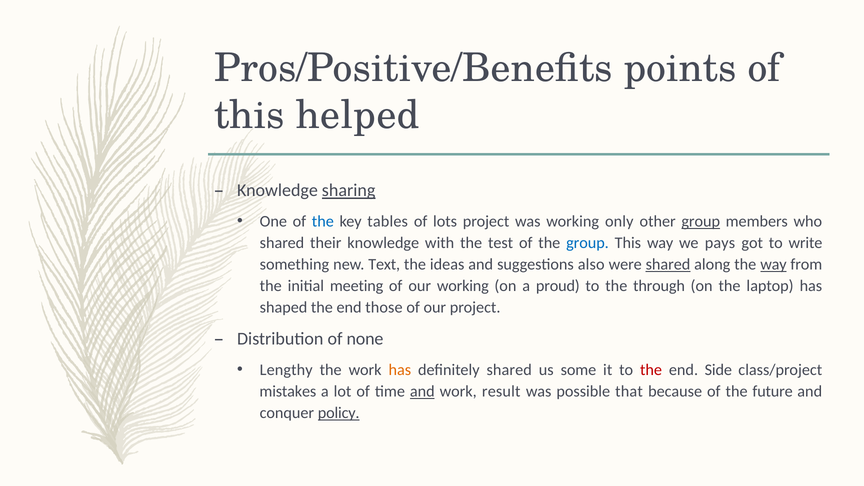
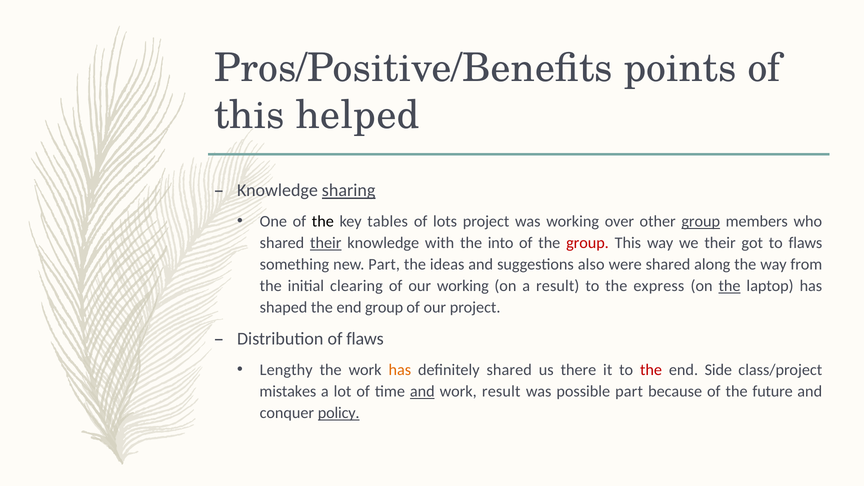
the at (323, 221) colour: blue -> black
only: only -> over
their at (326, 243) underline: none -> present
test: test -> into
group at (587, 243) colour: blue -> red
we pays: pays -> their
to write: write -> flaws
new Text: Text -> Part
shared at (668, 264) underline: present -> none
way at (773, 264) underline: present -> none
meeting: meeting -> clearing
a proud: proud -> result
through: through -> express
the at (730, 286) underline: none -> present
end those: those -> group
of none: none -> flaws
some: some -> there
possible that: that -> part
